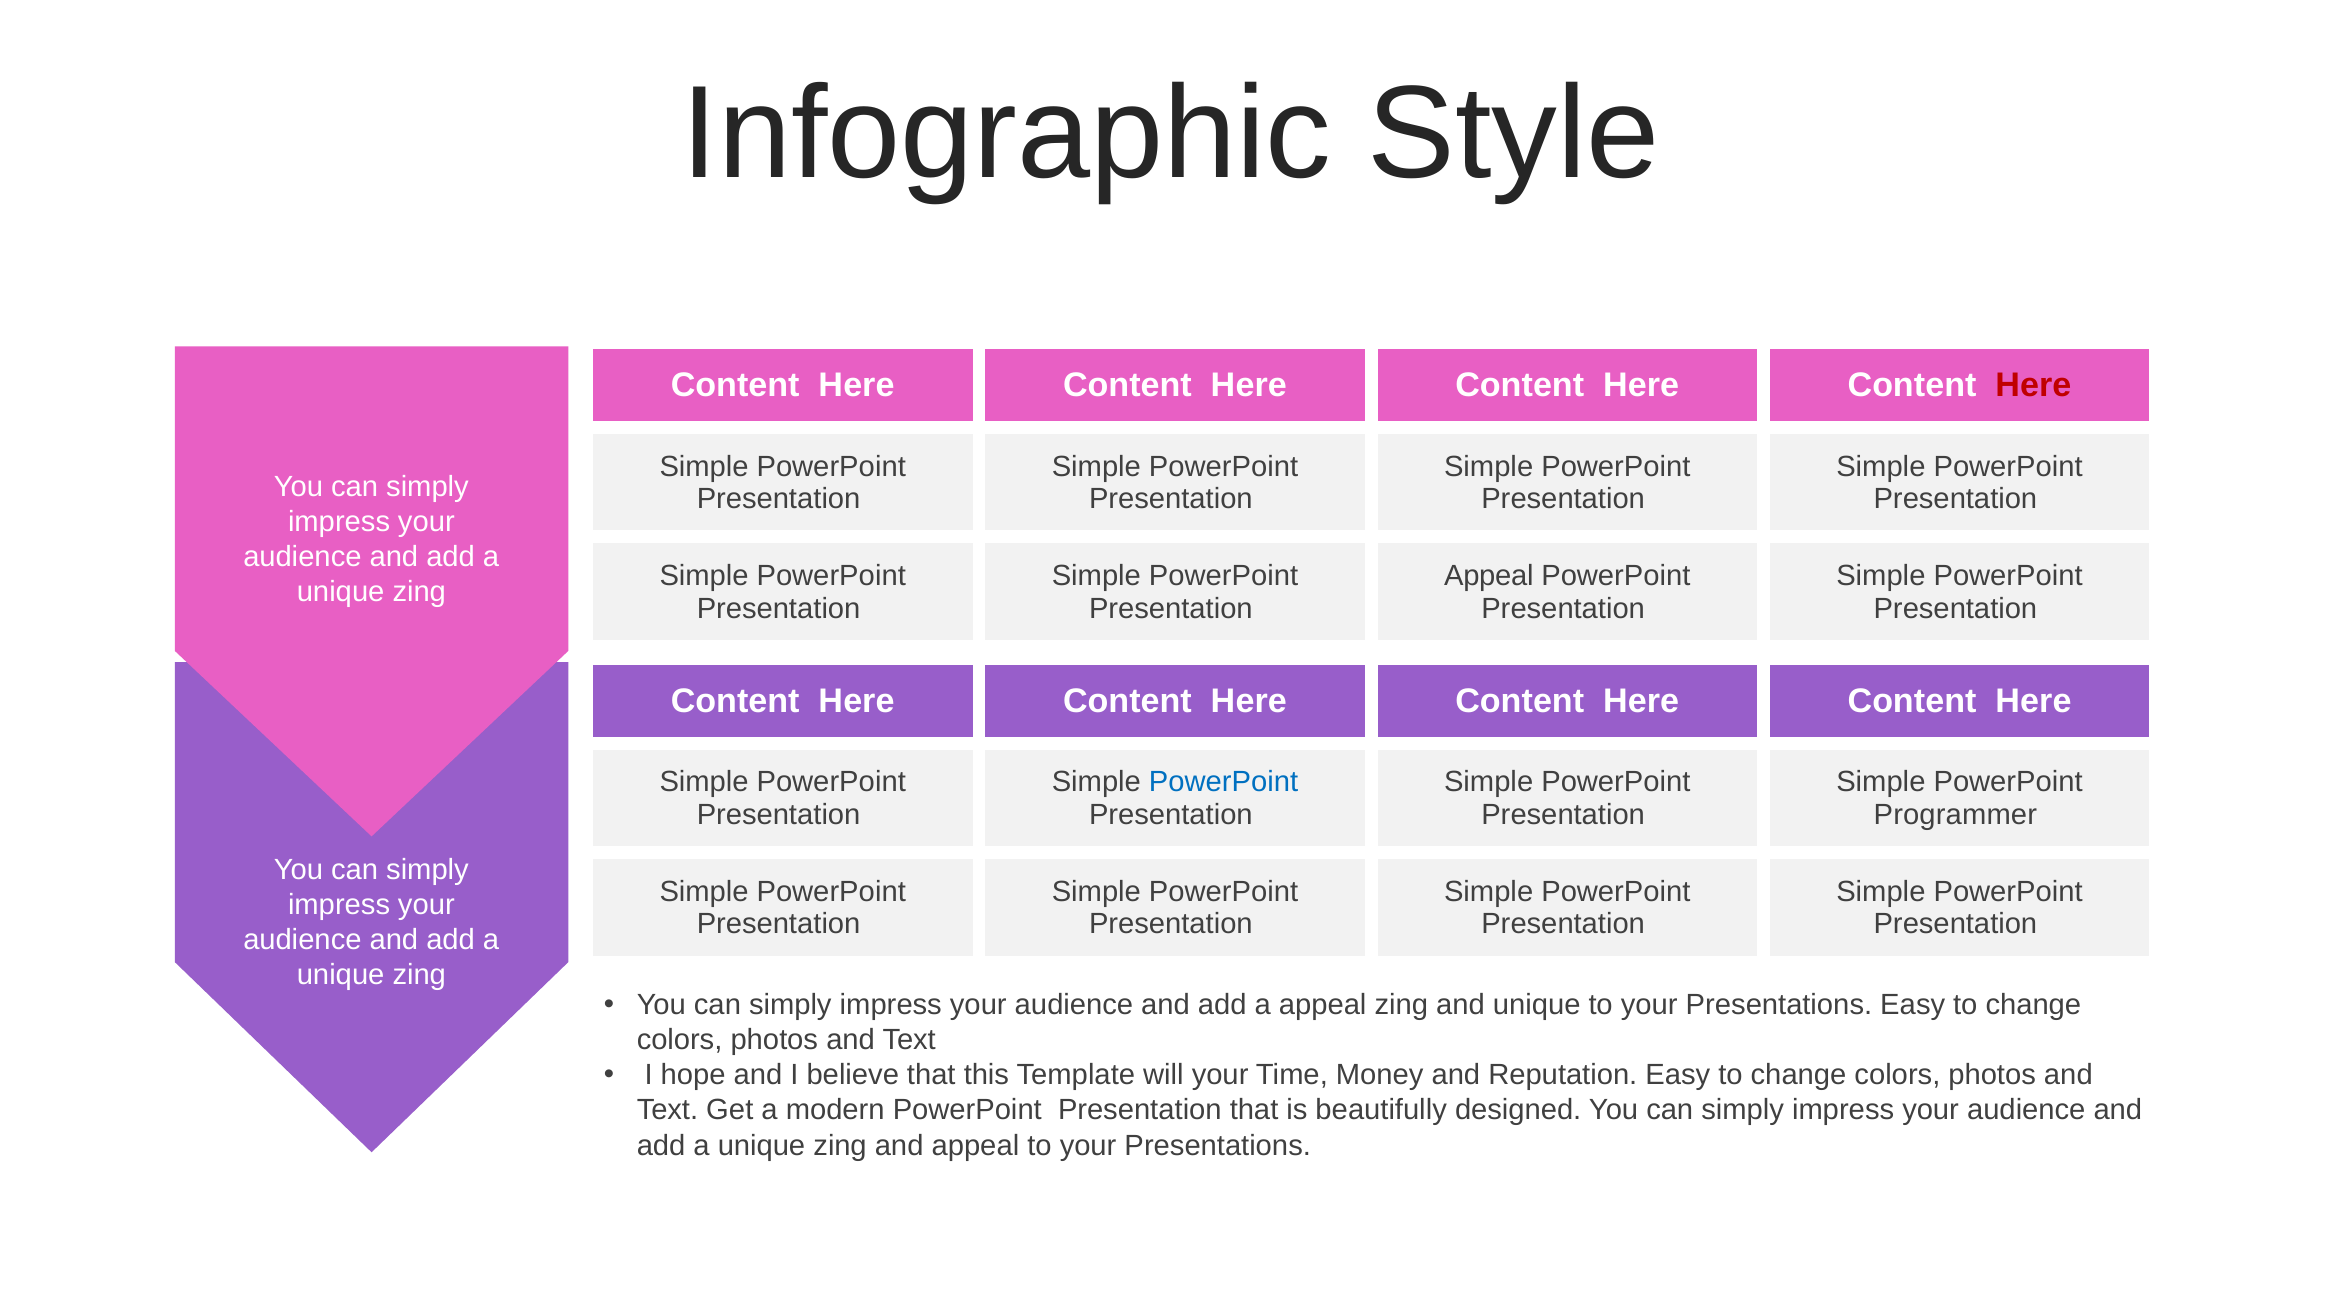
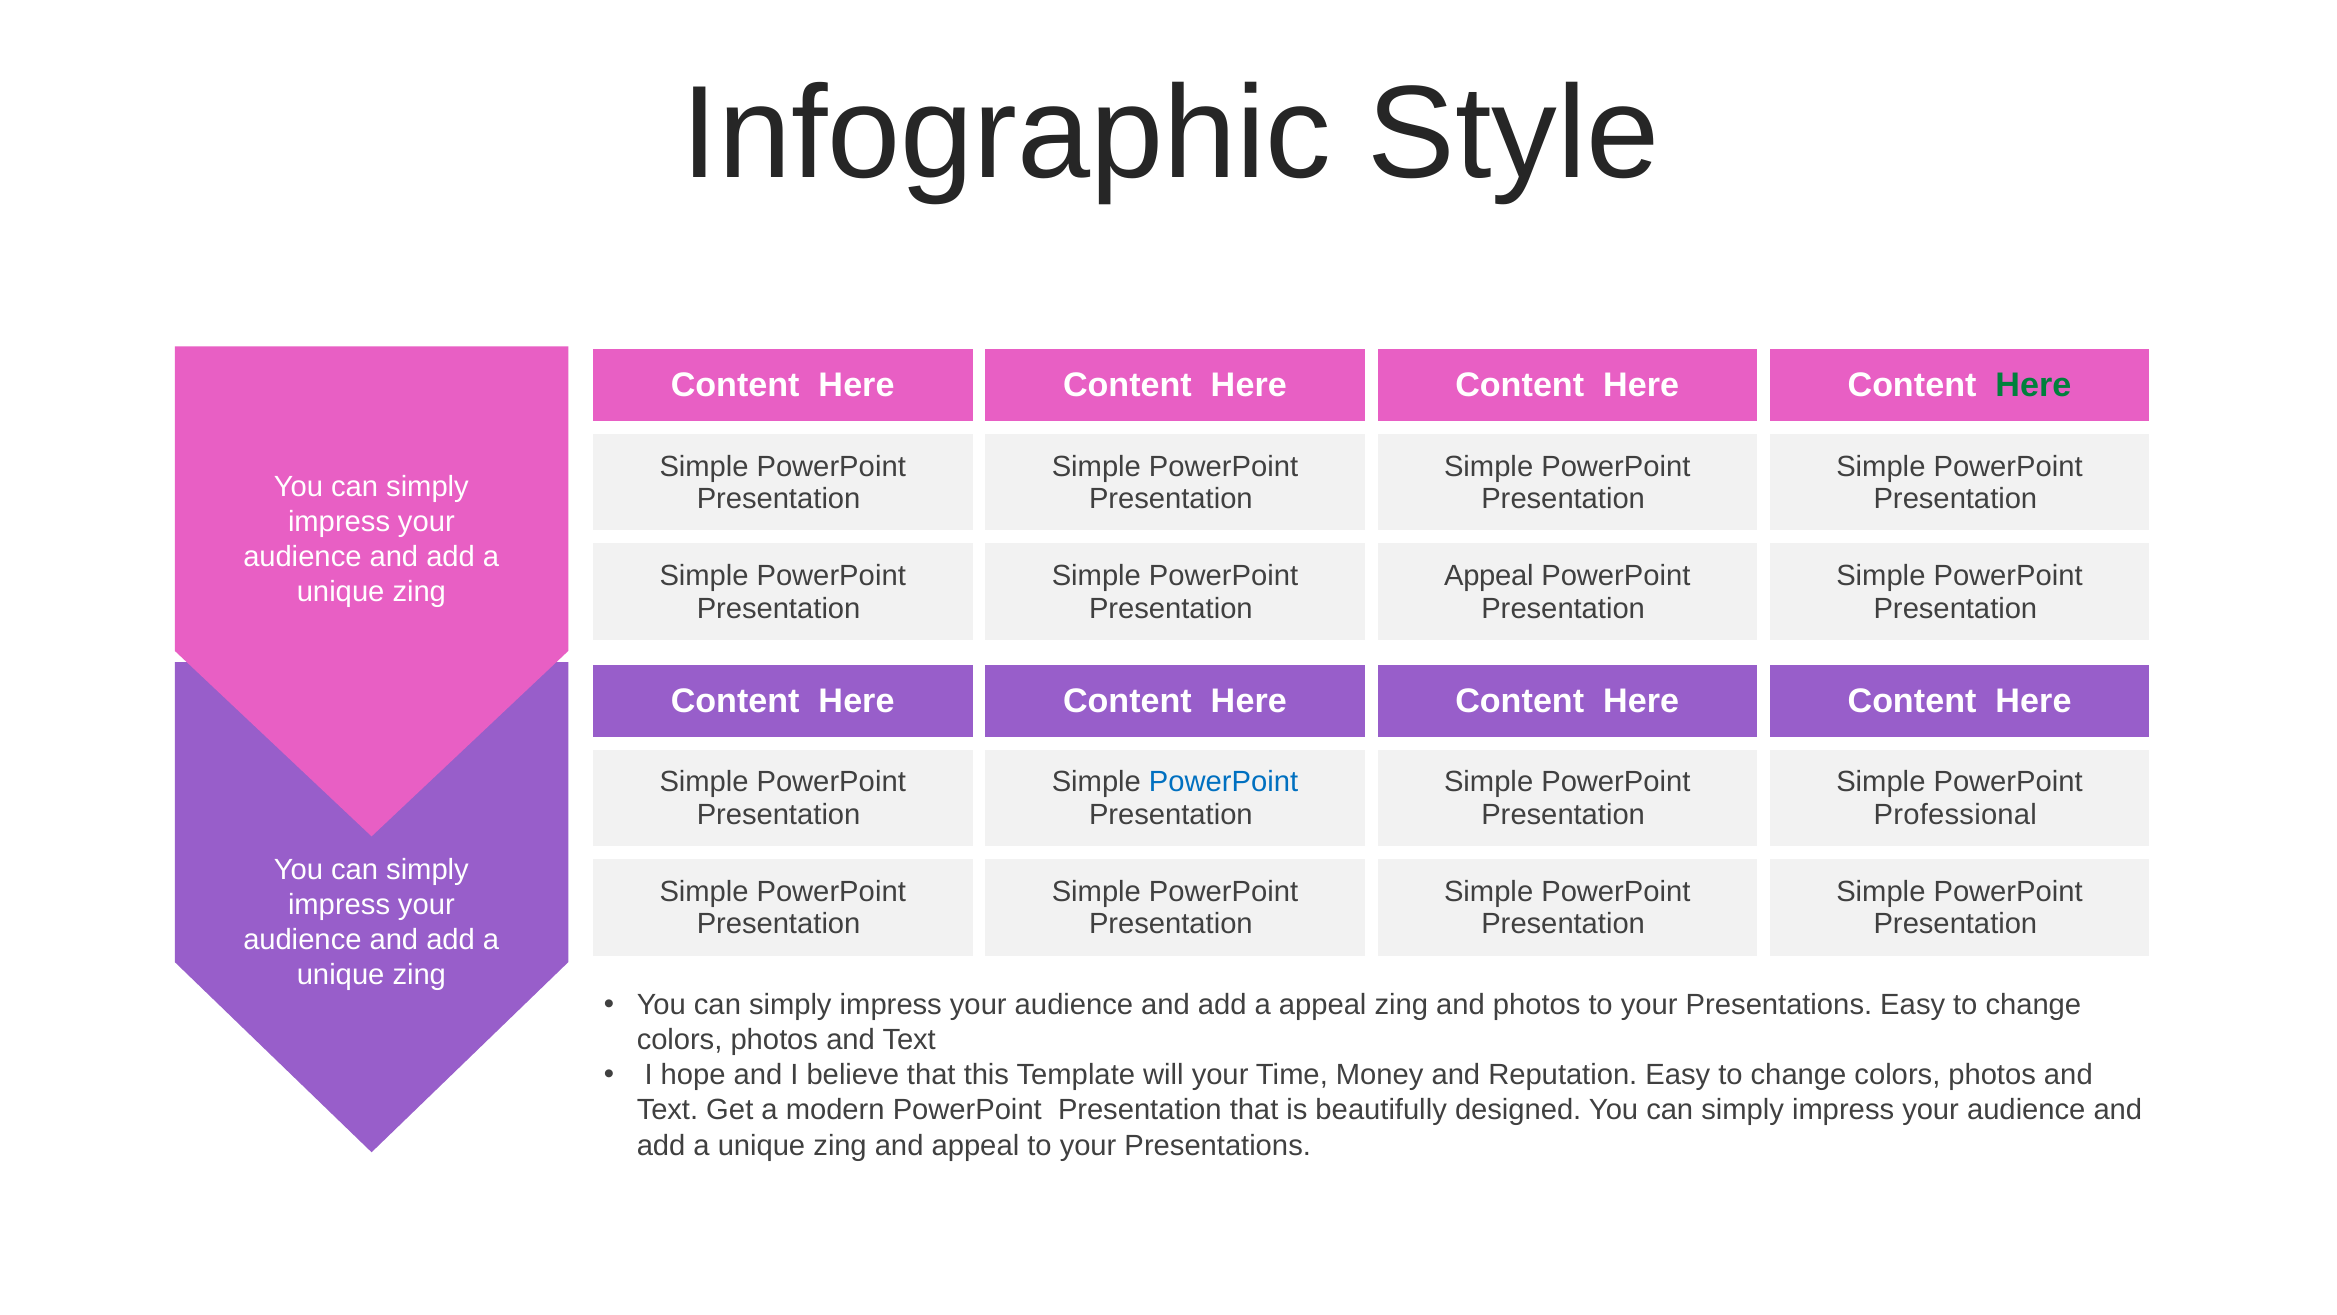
Here at (2033, 385) colour: red -> green
Programmer: Programmer -> Professional
and unique: unique -> photos
